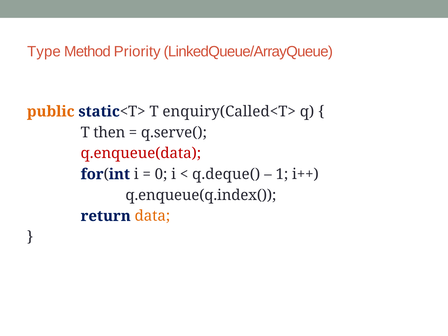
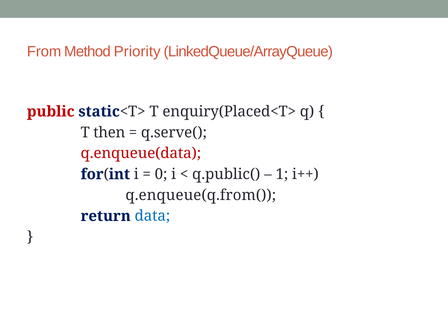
Type: Type -> From
public colour: orange -> red
enquiry(Called<T>: enquiry(Called<T> -> enquiry(Placed<T>
q.deque(: q.deque( -> q.public(
q.enqueue(q.index(: q.enqueue(q.index( -> q.enqueue(q.from(
data colour: orange -> blue
